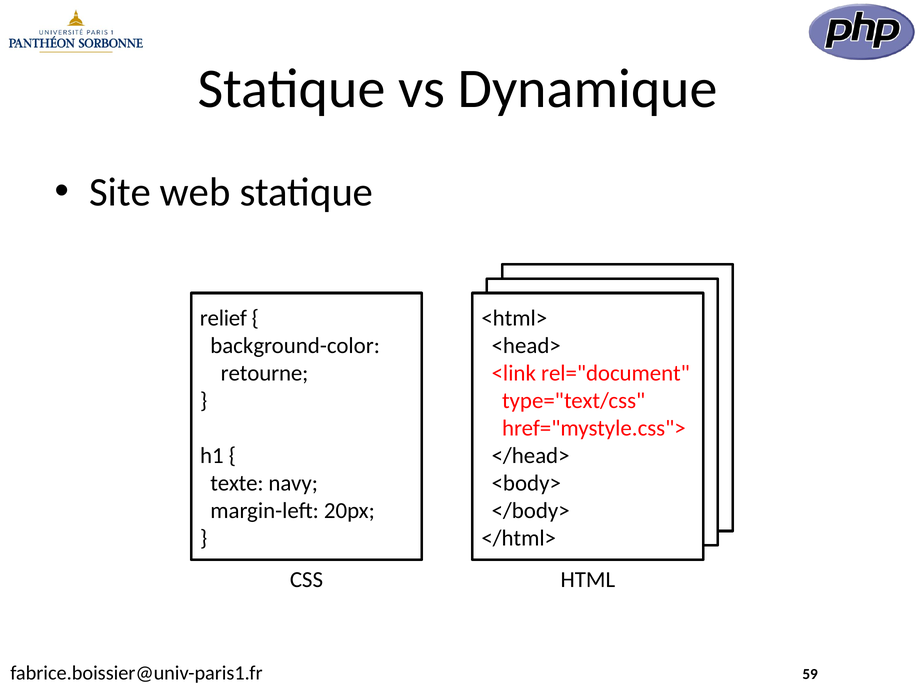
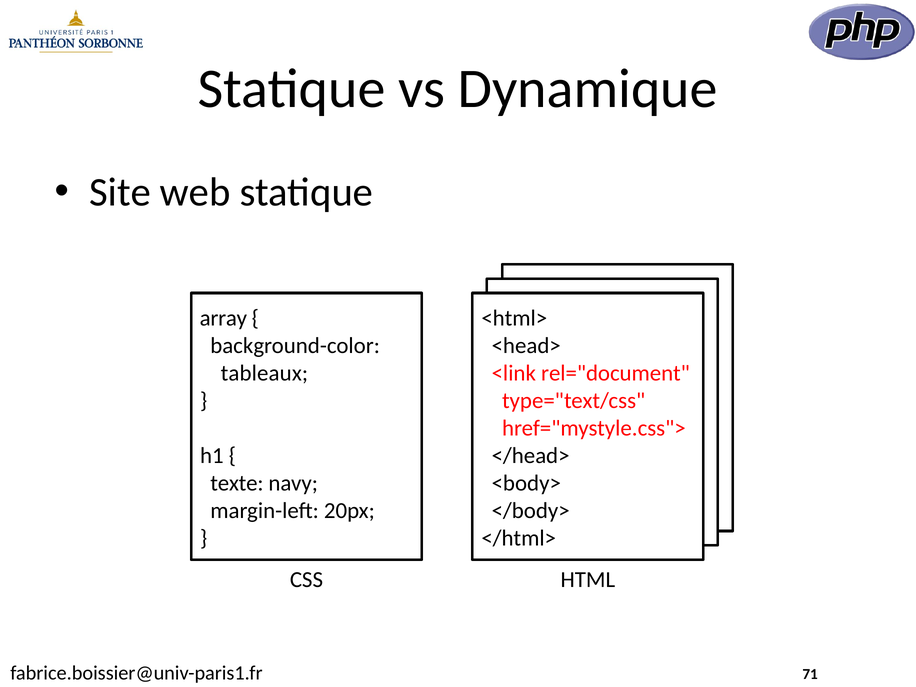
relief: relief -> array
retourne: retourne -> tableaux
59: 59 -> 71
